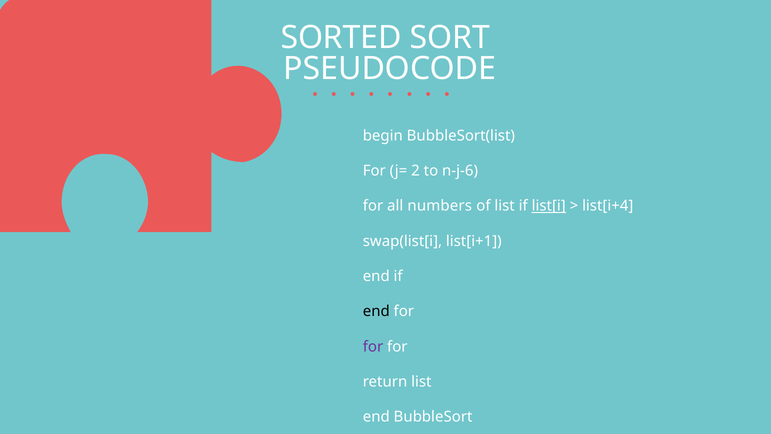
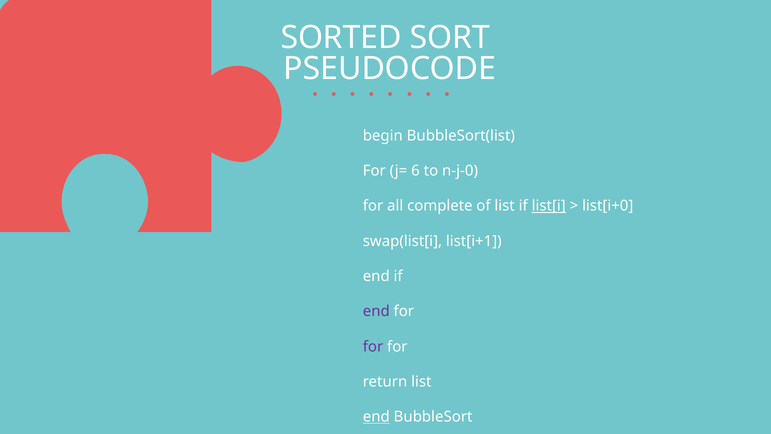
2: 2 -> 6
n-j-6: n-j-6 -> n-j-0
numbers: numbers -> complete
list[i+4: list[i+4 -> list[i+0
end at (376, 311) colour: black -> purple
end at (376, 417) underline: none -> present
